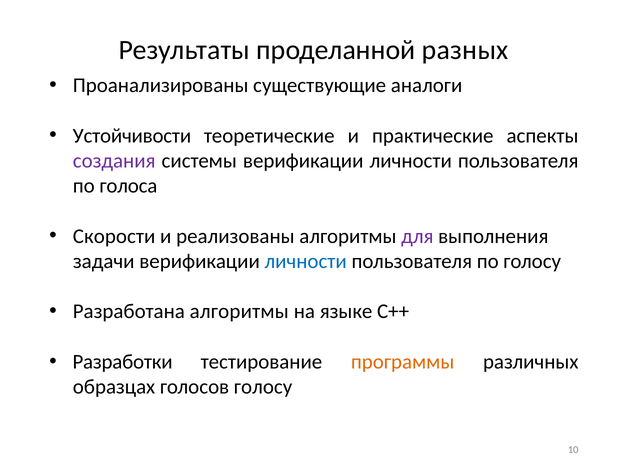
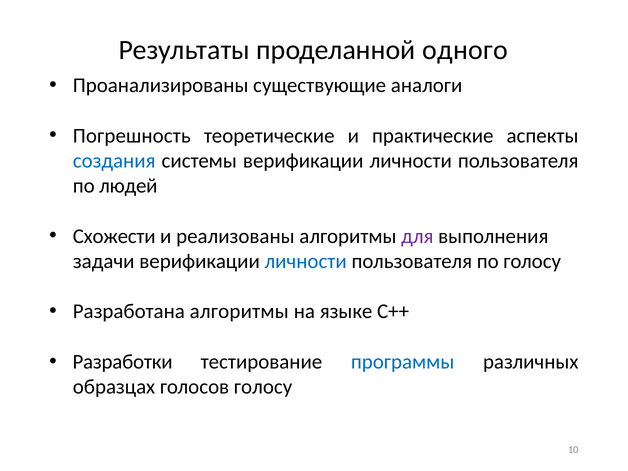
разных: разных -> одного
Устойчивости: Устойчивости -> Погрешность
создания colour: purple -> blue
голоса: голоса -> людей
Скорости: Скорости -> Схожести
программы colour: orange -> blue
